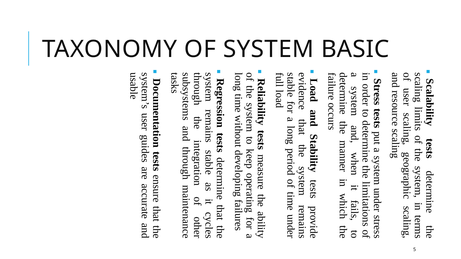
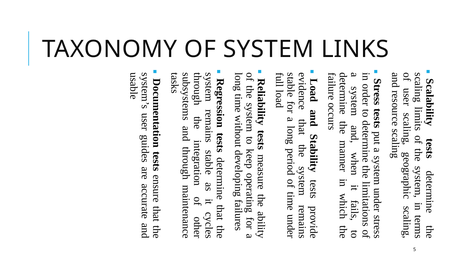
BASIC: BASIC -> LINKS
